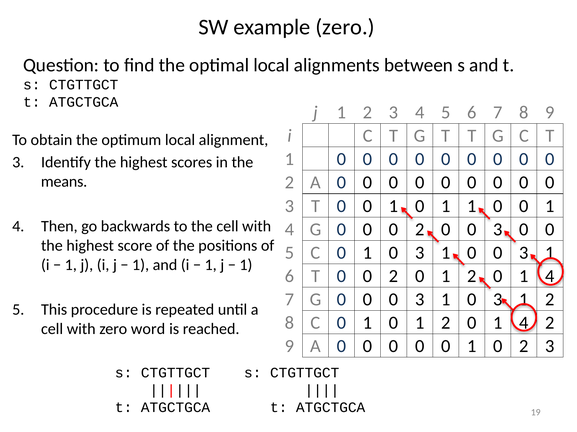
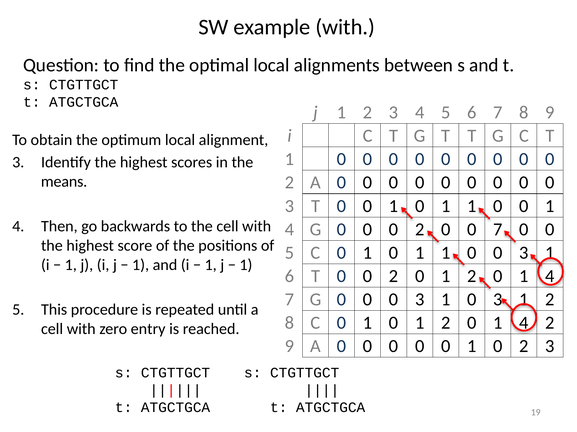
example zero: zero -> with
2 0 0 3: 3 -> 7
3 at (420, 253): 3 -> 1
word: word -> entry
